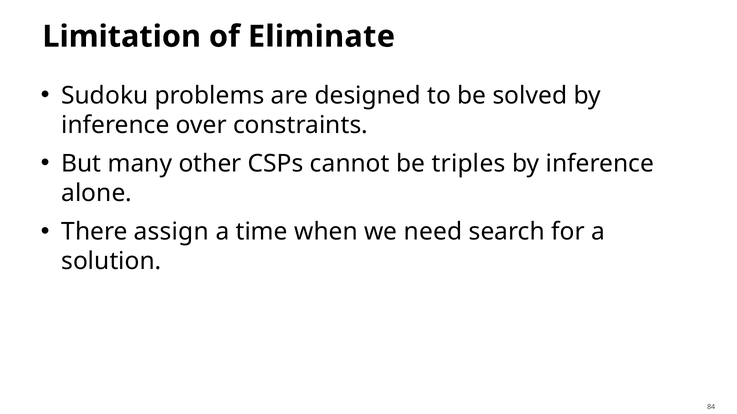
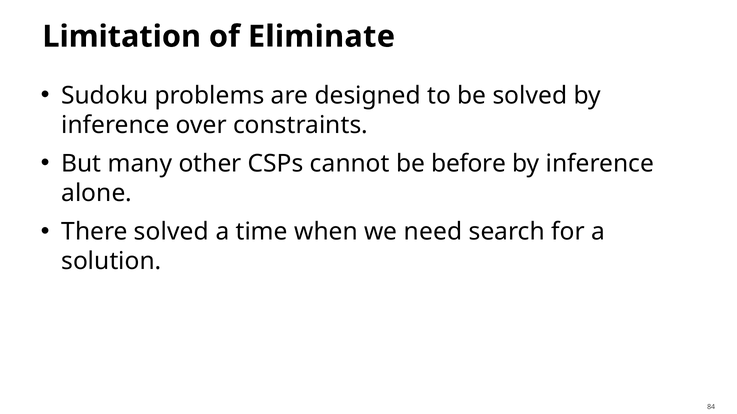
triples: triples -> before
There assign: assign -> solved
